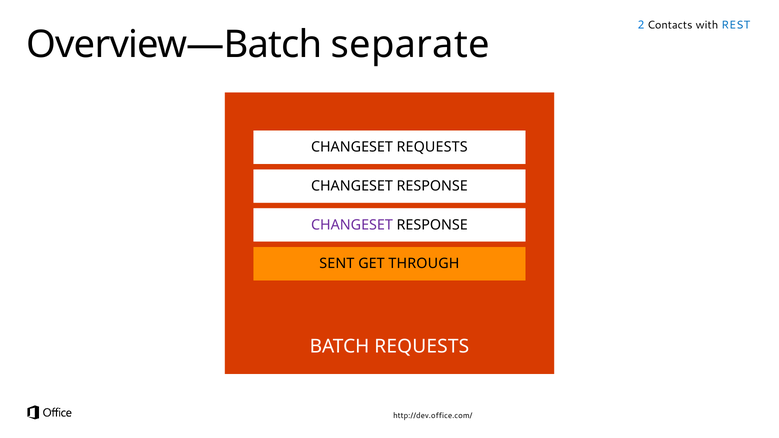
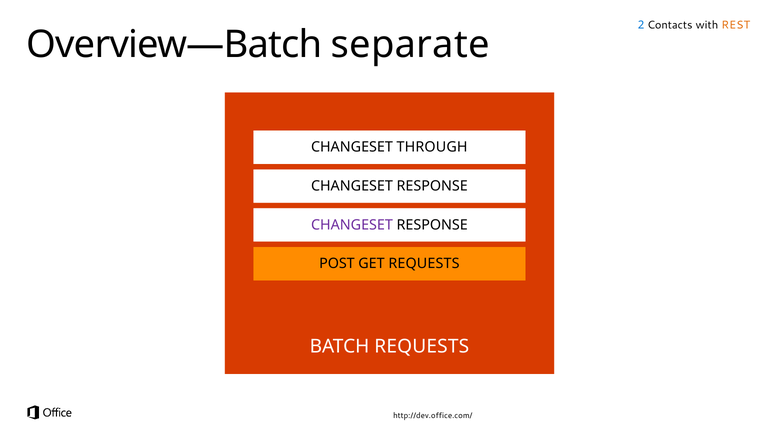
REST colour: blue -> orange
CHANGESET REQUESTS: REQUESTS -> THROUGH
SENT: SENT -> POST
GET THROUGH: THROUGH -> REQUESTS
